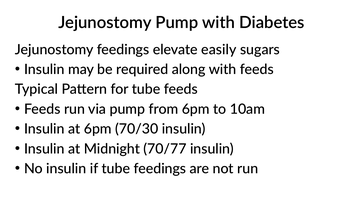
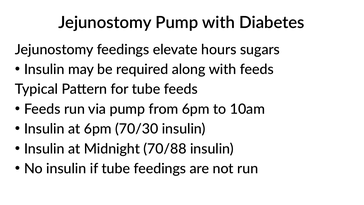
easily: easily -> hours
70/77: 70/77 -> 70/88
